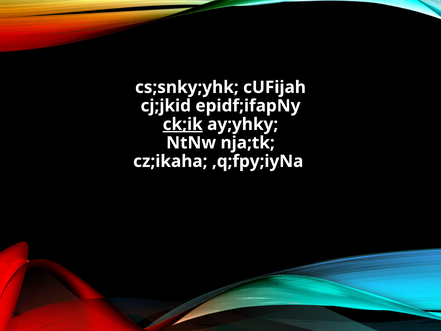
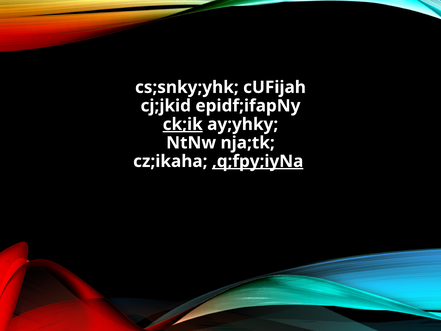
,q;fpy;iyNa underline: none -> present
